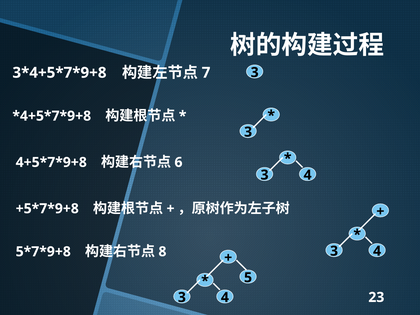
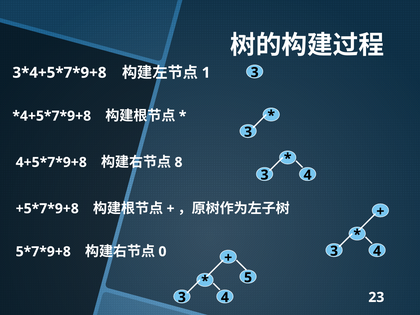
7: 7 -> 1
6: 6 -> 8
8: 8 -> 0
